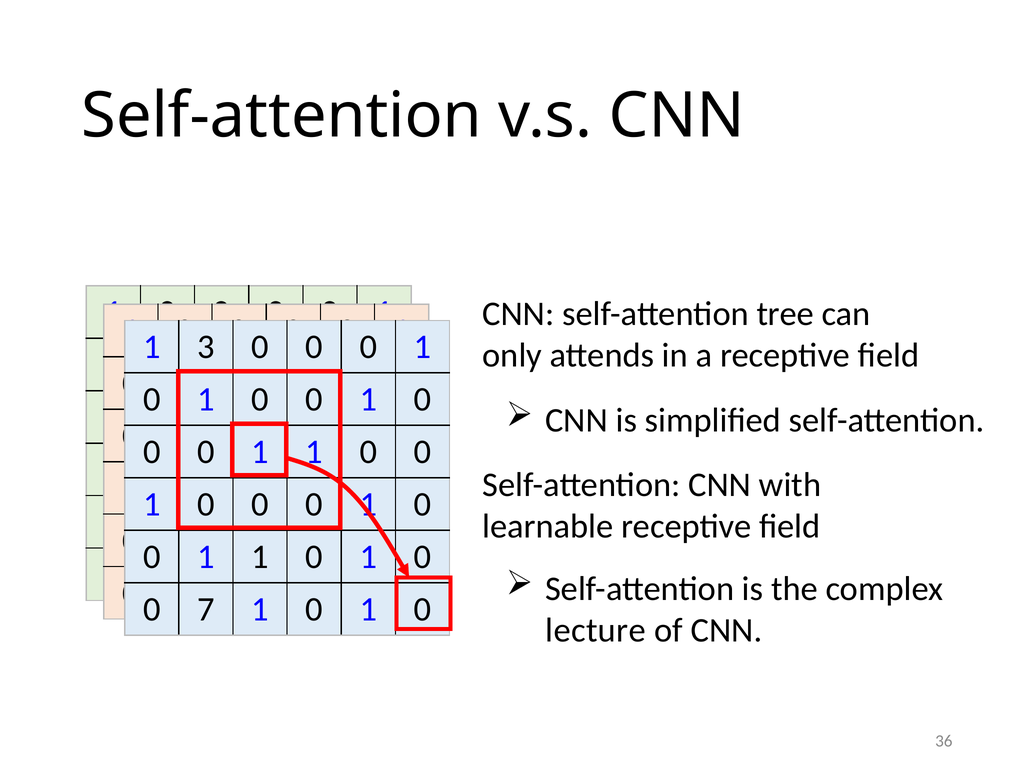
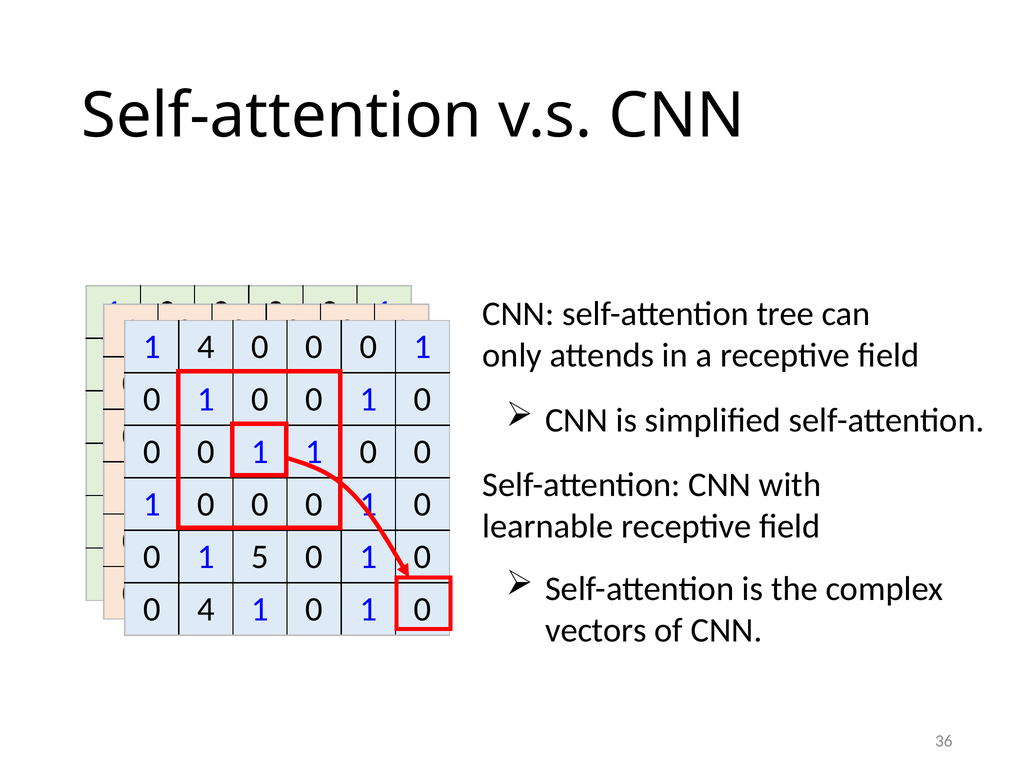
1 3: 3 -> 4
1 at (260, 556): 1 -> 5
0 7: 7 -> 4
lecture: lecture -> vectors
